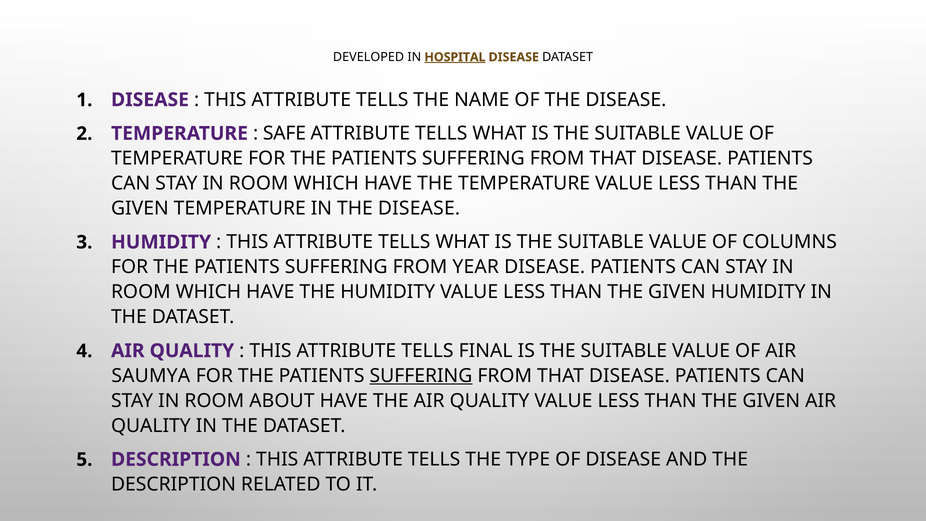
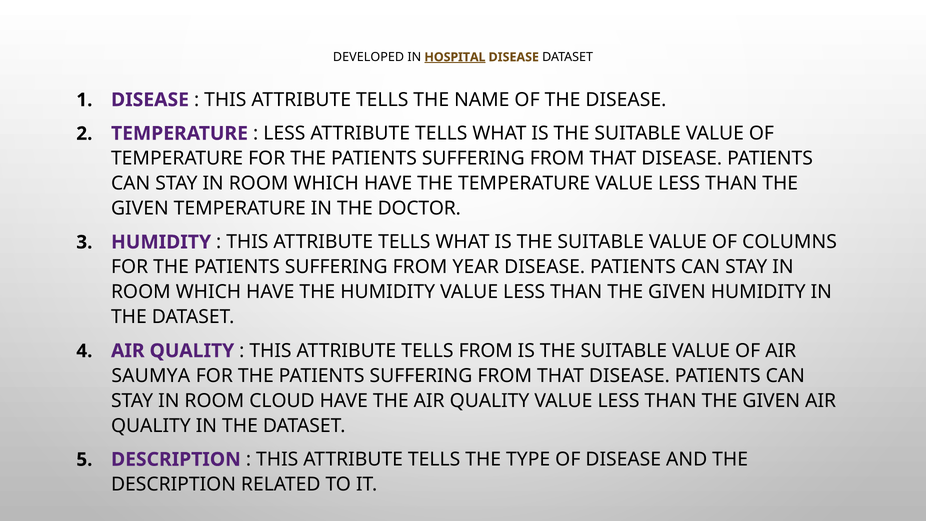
SAFE at (284, 133): SAFE -> LESS
IN THE DISEASE: DISEASE -> DOCTOR
TELLS FINAL: FINAL -> FROM
SUFFERING at (421, 376) underline: present -> none
ABOUT: ABOUT -> CLOUD
